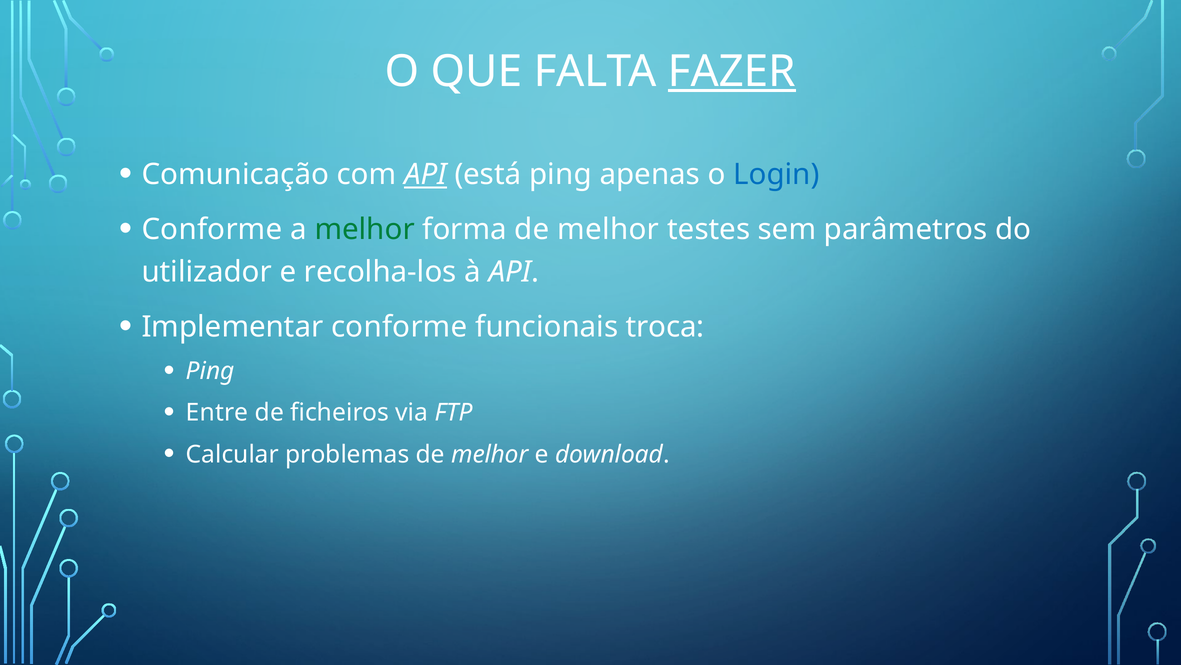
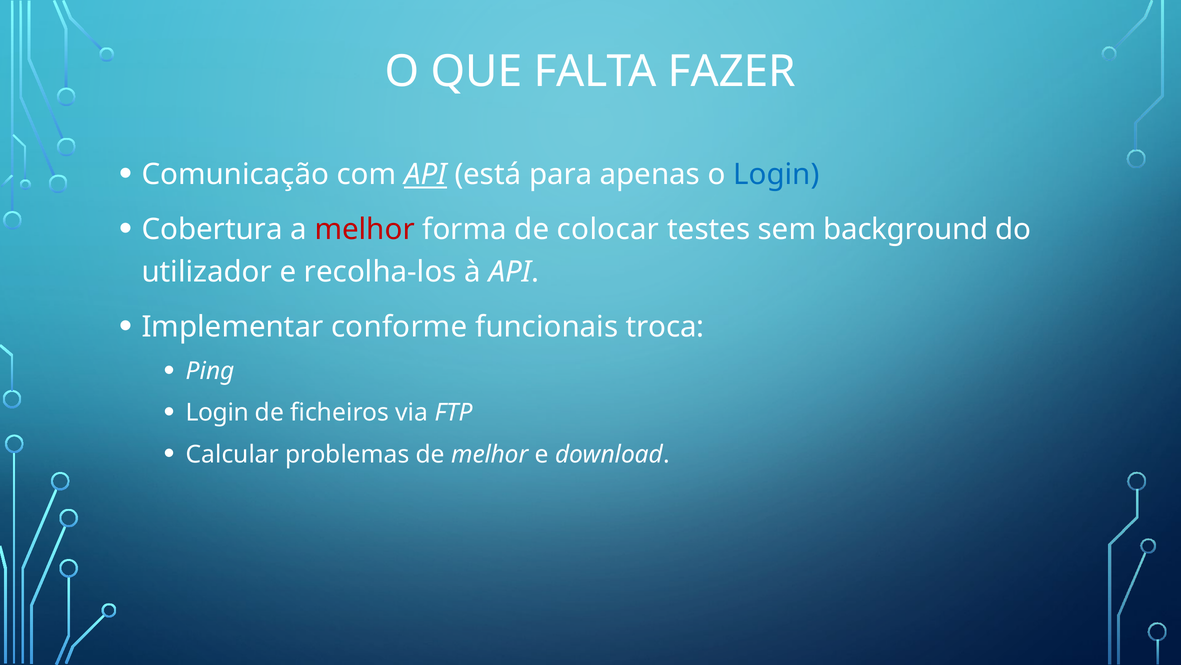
FAZER underline: present -> none
está ping: ping -> para
Conforme at (212, 229): Conforme -> Cobertura
melhor at (365, 229) colour: green -> red
forma de melhor: melhor -> colocar
parâmetros: parâmetros -> background
Entre at (217, 412): Entre -> Login
